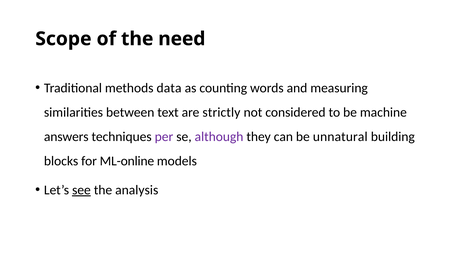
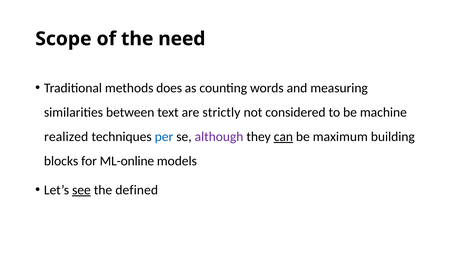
data: data -> does
answers: answers -> realized
per colour: purple -> blue
can underline: none -> present
unnatural: unnatural -> maximum
analysis: analysis -> defined
